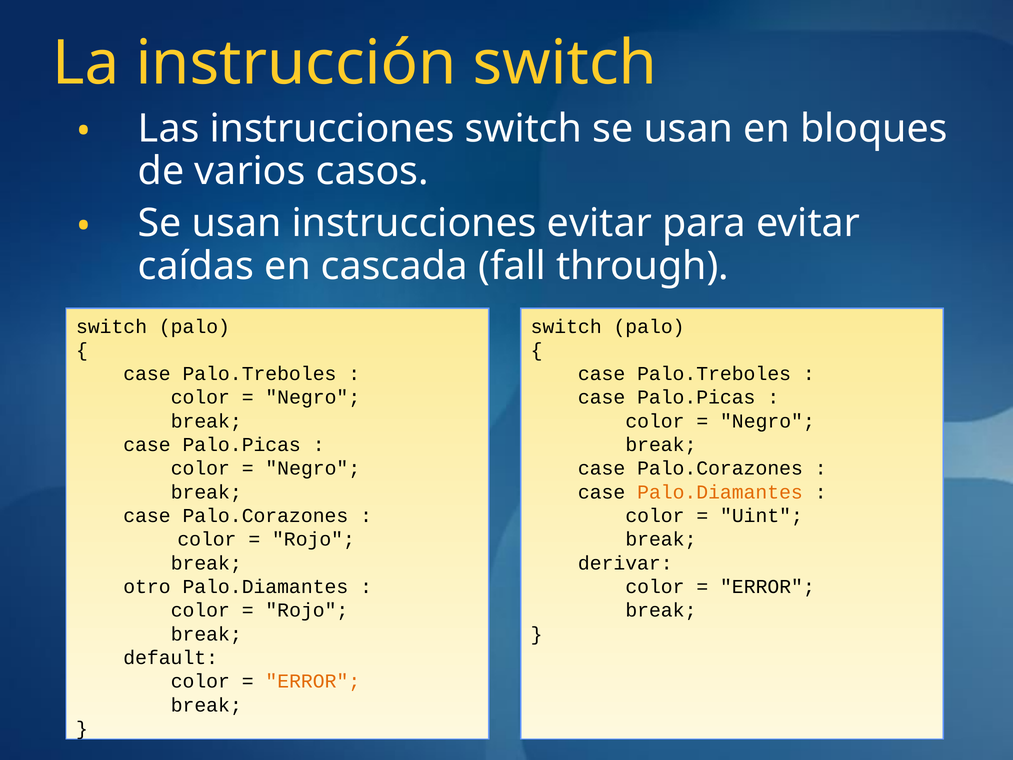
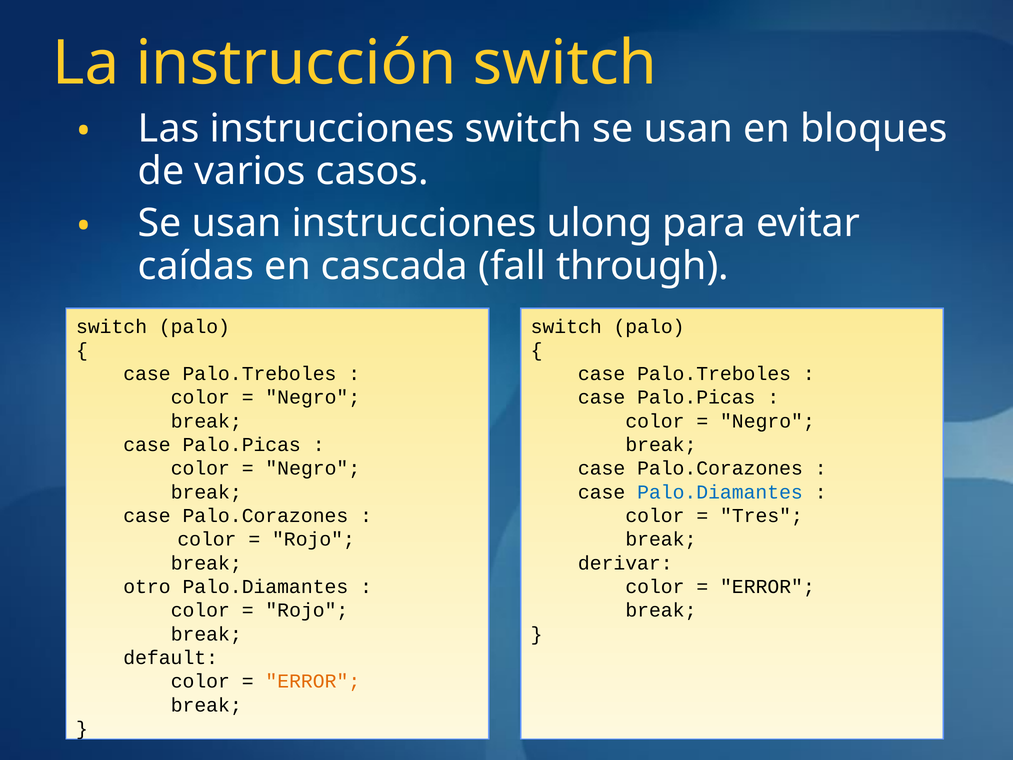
instrucciones evitar: evitar -> ulong
Palo.Diamantes at (720, 492) colour: orange -> blue
Uint: Uint -> Tres
